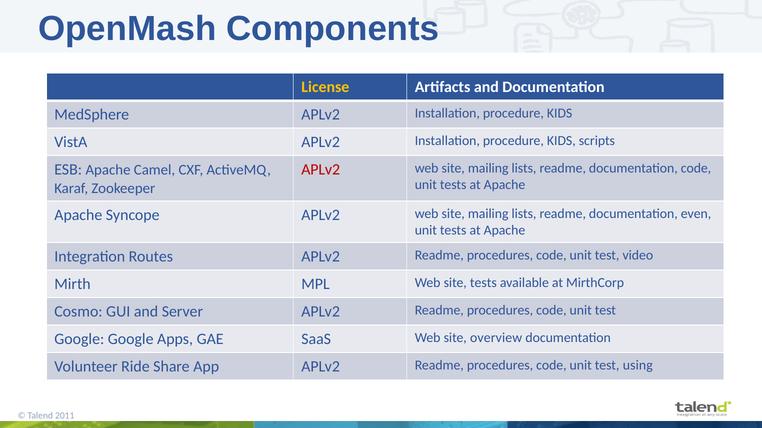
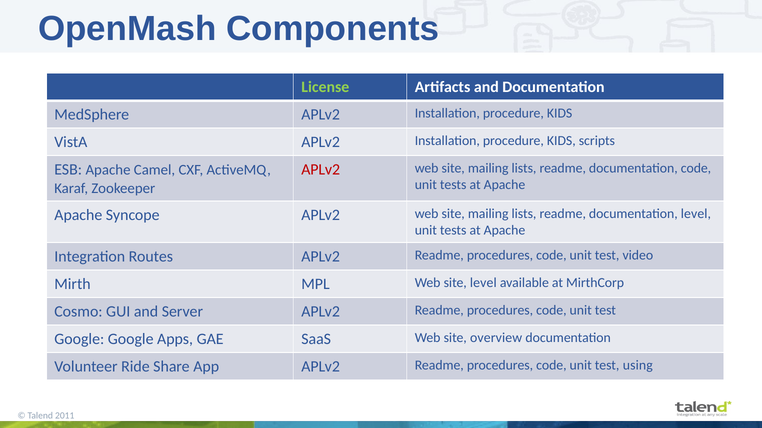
License colour: yellow -> light green
documentation even: even -> level
site tests: tests -> level
